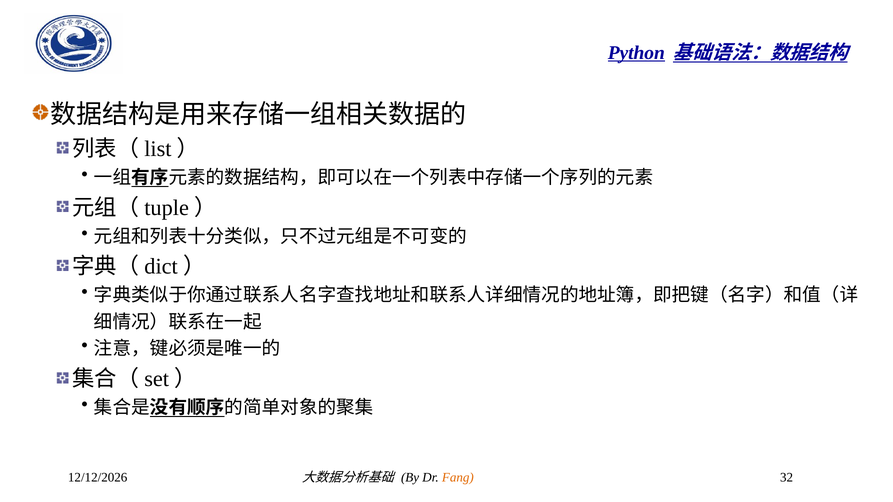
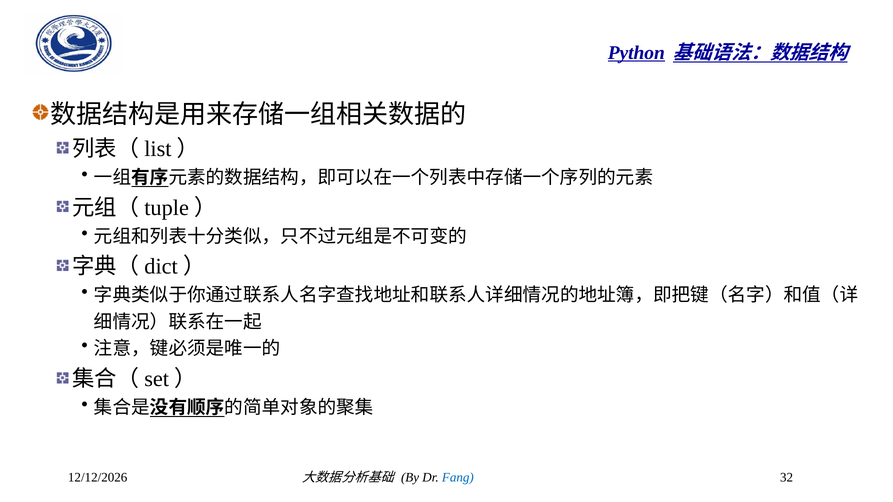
Fang colour: orange -> blue
